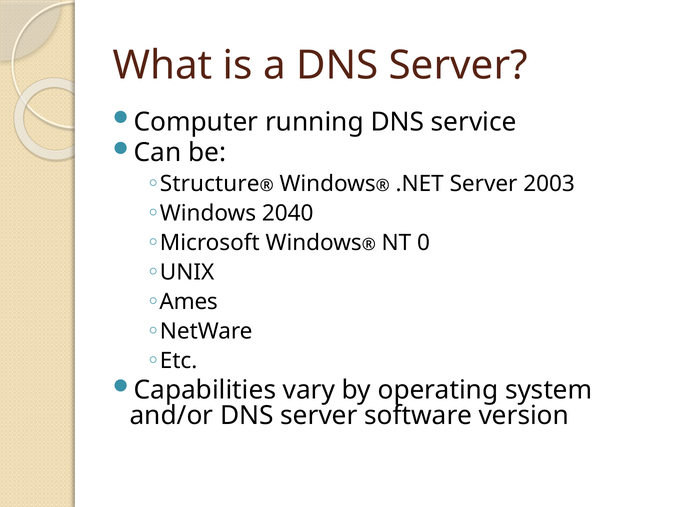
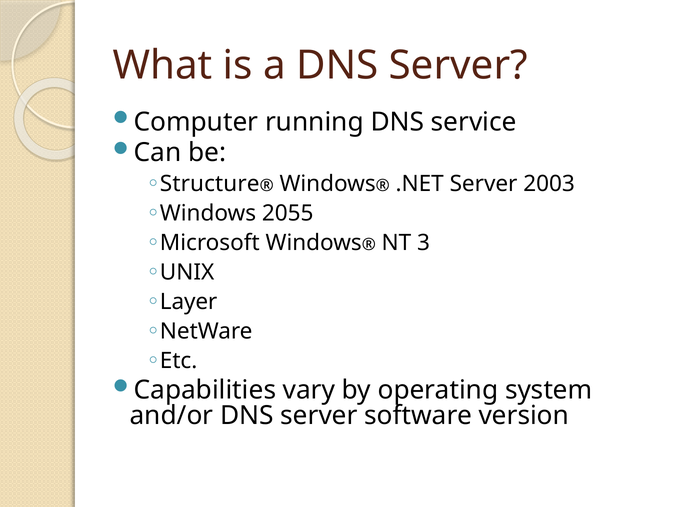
2040: 2040 -> 2055
0: 0 -> 3
Ames: Ames -> Layer
